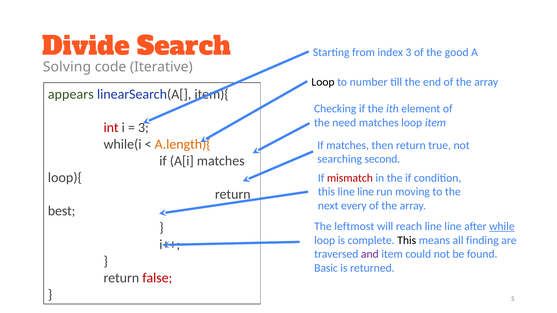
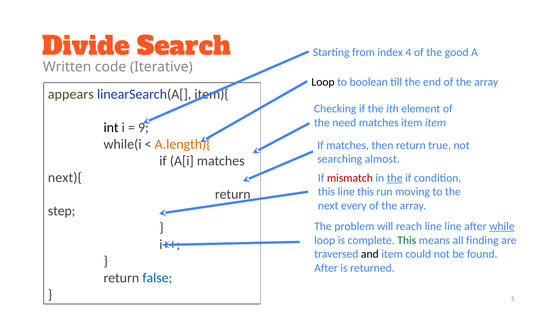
index 3: 3 -> 4
Solving: Solving -> Written
number: number -> boolean
matches loop: loop -> item
int colour: red -> black
3 at (143, 128): 3 -> 9
second: second -> almost
loop){: loop){ -> next){
the at (395, 178) underline: none -> present
this line line: line -> this
best: best -> step
leftmost: leftmost -> problem
This at (407, 240) colour: black -> green
and colour: purple -> black
Basic at (326, 268): Basic -> After
false colour: red -> blue
